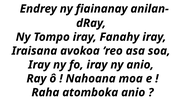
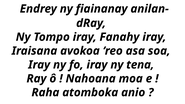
ny anio: anio -> tena
